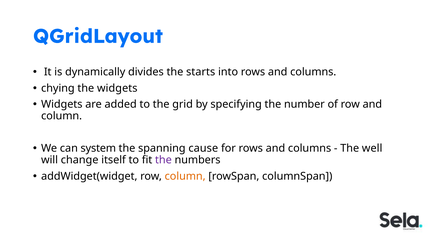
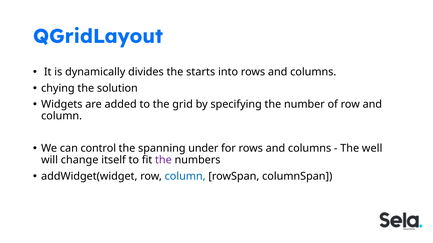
the widgets: widgets -> solution
system: system -> control
cause: cause -> under
column at (185, 177) colour: orange -> blue
